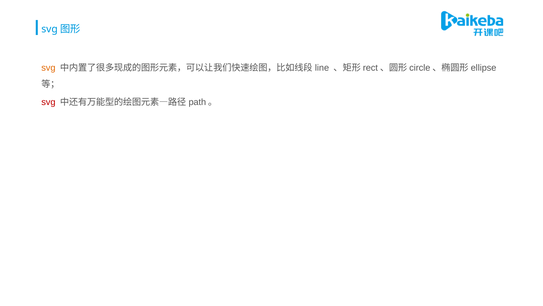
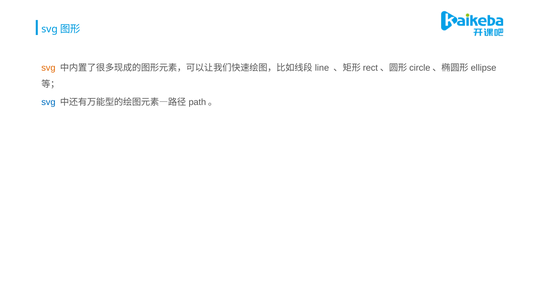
svg at (48, 102) colour: red -> blue
